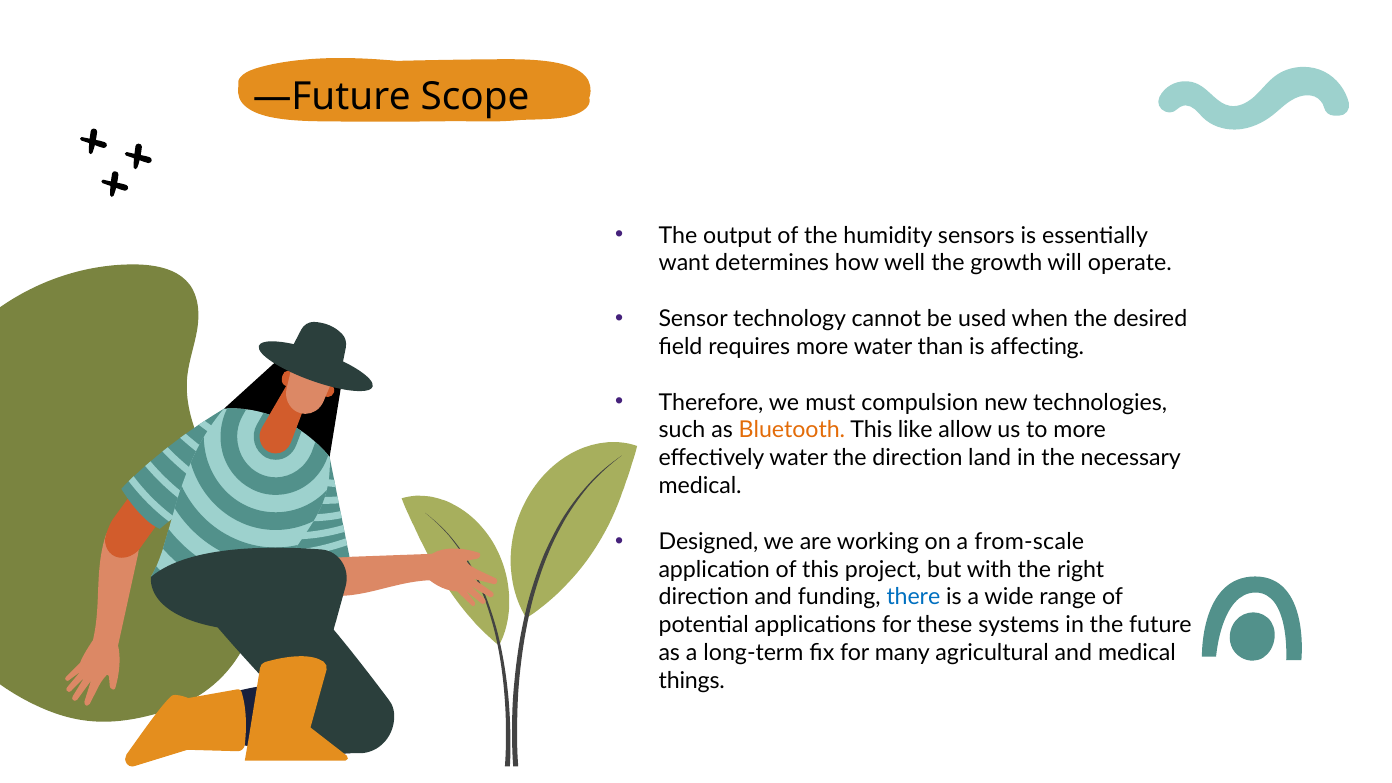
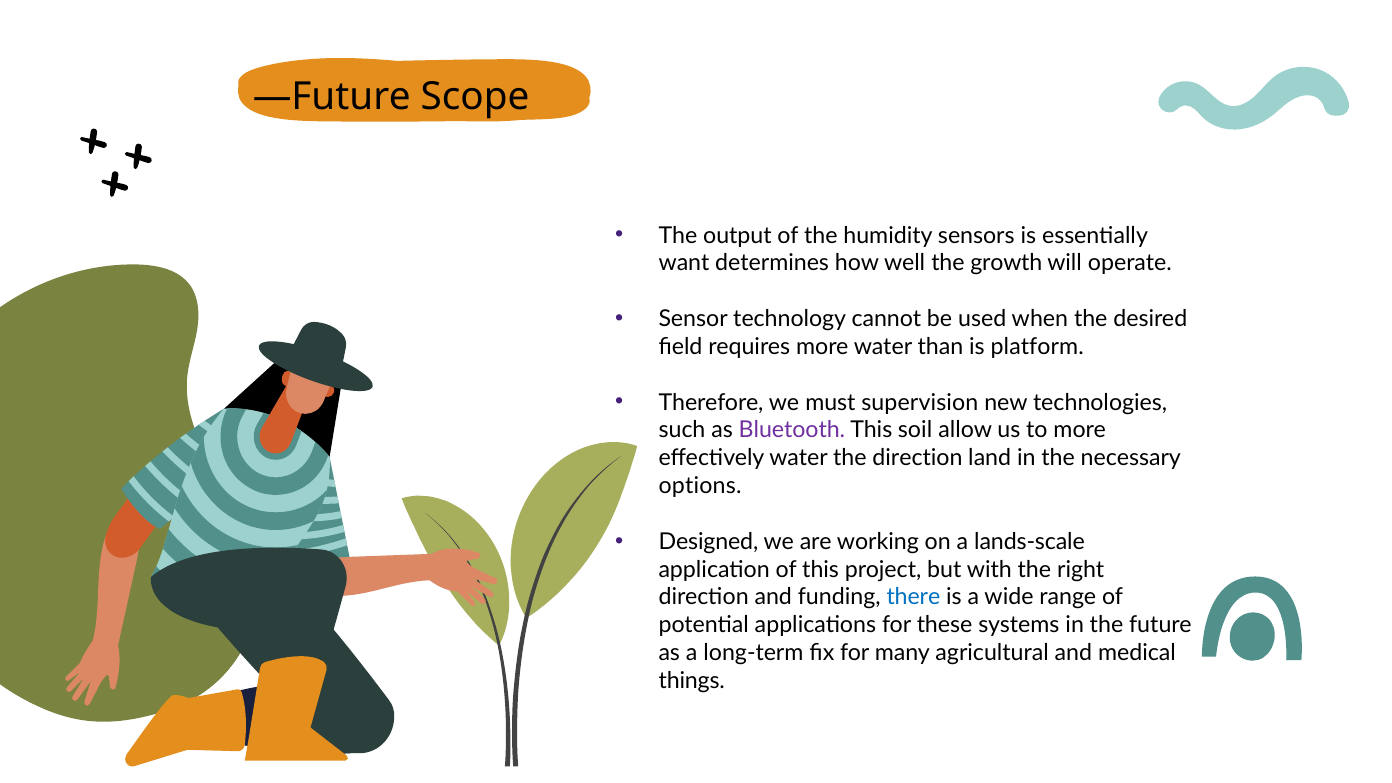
affecting: affecting -> platform
compulsion: compulsion -> supervision
Bluetooth colour: orange -> purple
like: like -> soil
medical at (700, 486): medical -> options
from-scale: from-scale -> lands-scale
